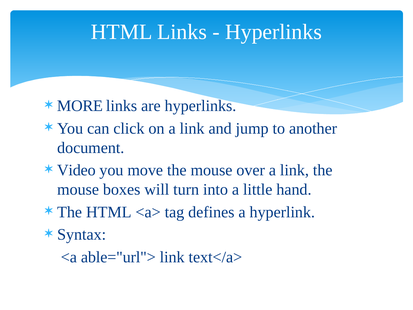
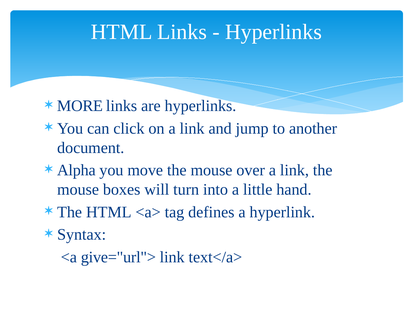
Video: Video -> Alpha
able="url">: able="url"> -> give="url">
